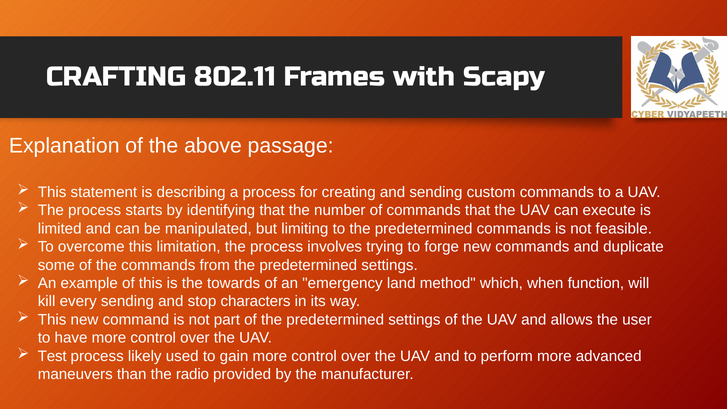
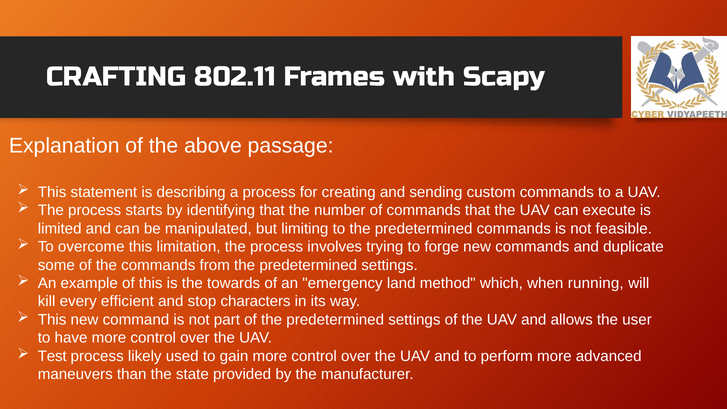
function: function -> running
every sending: sending -> efficient
radio: radio -> state
